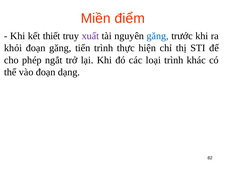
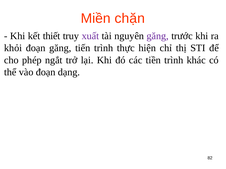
điểm: điểm -> chặn
găng at (158, 36) colour: blue -> purple
loại: loại -> tiền
